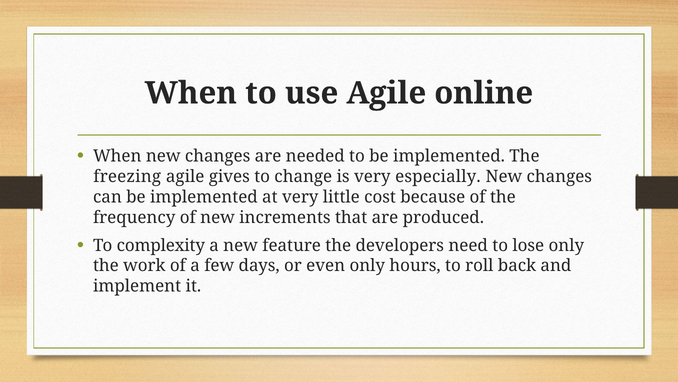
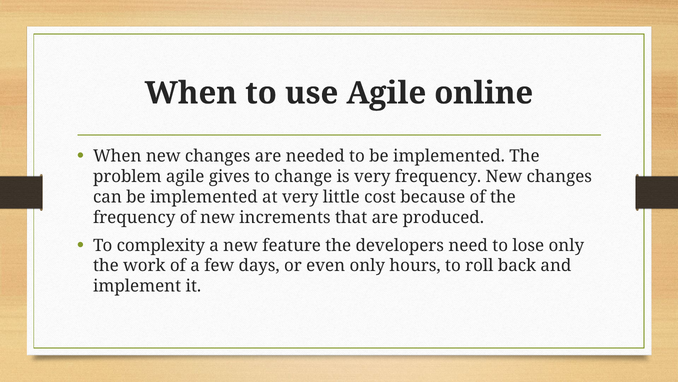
freezing: freezing -> problem
very especially: especially -> frequency
